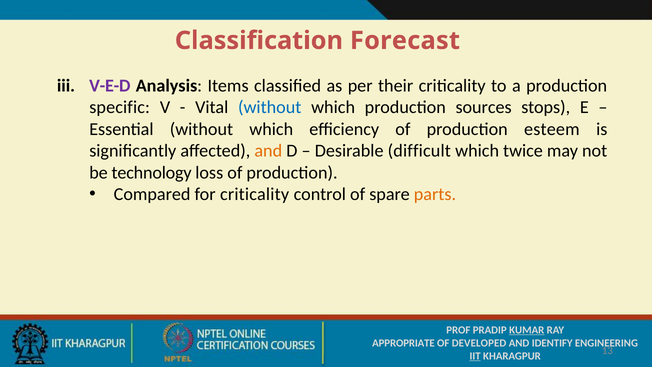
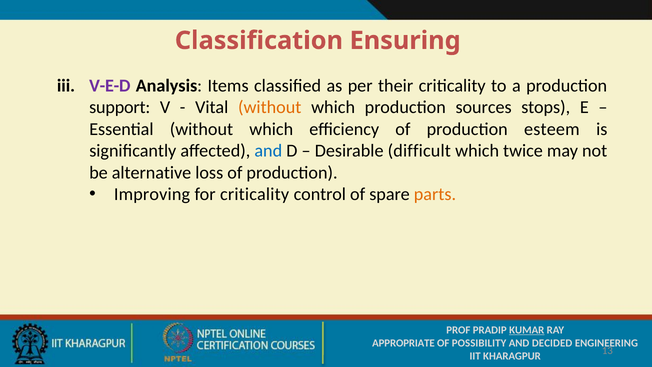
Forecast: Forecast -> Ensuring
specific: specific -> support
without at (270, 107) colour: blue -> orange
and at (268, 151) colour: orange -> blue
technology: technology -> alternative
Compared: Compared -> Improving
DEVELOPED: DEVELOPED -> POSSIBILITY
IDENTIFY: IDENTIFY -> DECIDED
IIT underline: present -> none
